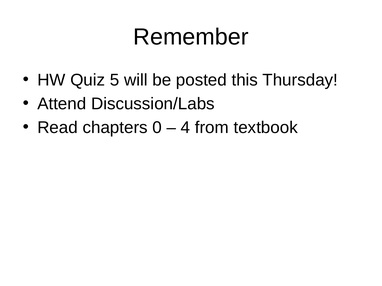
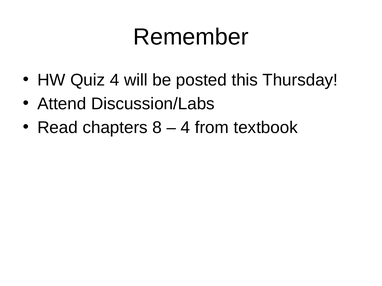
Quiz 5: 5 -> 4
0: 0 -> 8
